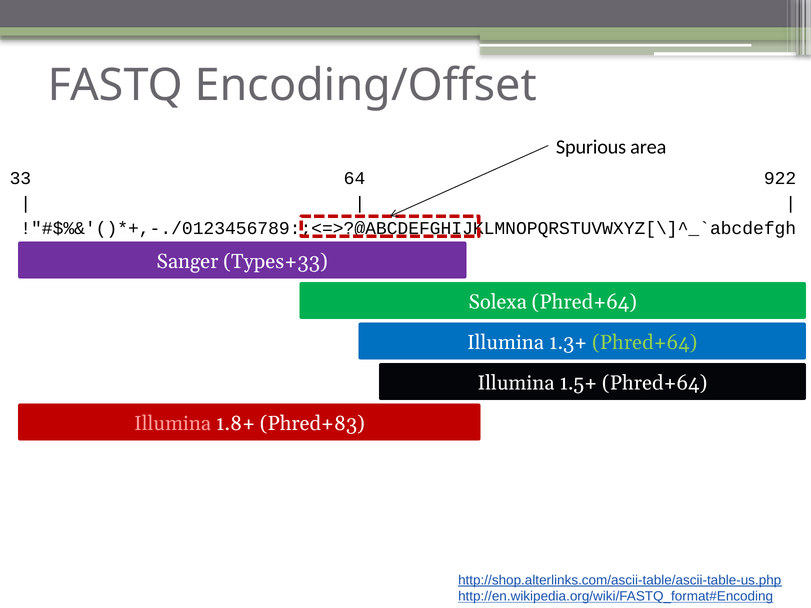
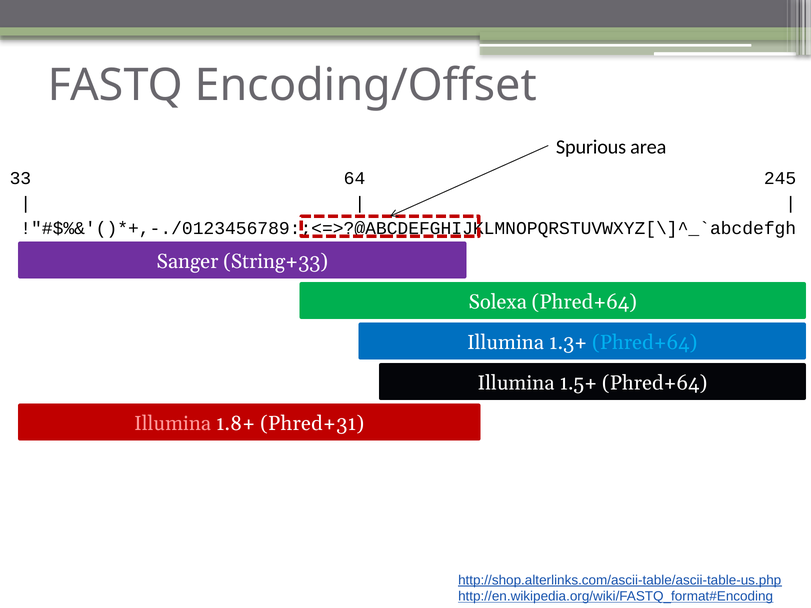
922: 922 -> 245
Types+33: Types+33 -> String+33
Phred+64 at (645, 343) colour: light green -> light blue
Phred+83: Phred+83 -> Phred+31
